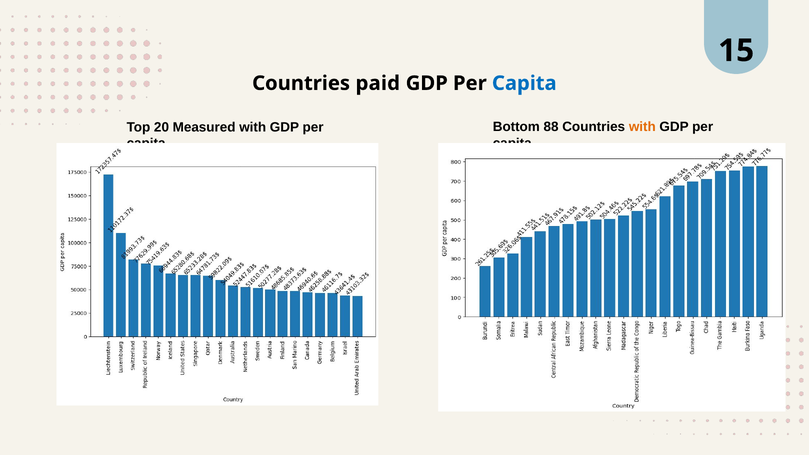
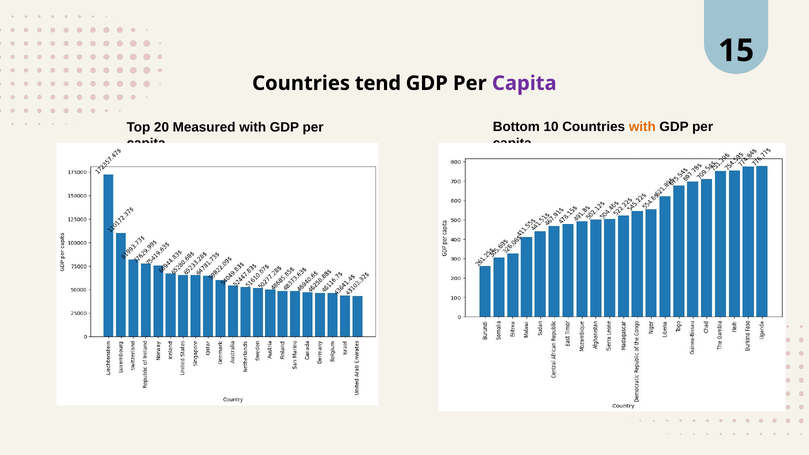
paid: paid -> tend
Capita at (524, 83) colour: blue -> purple
88: 88 -> 10
